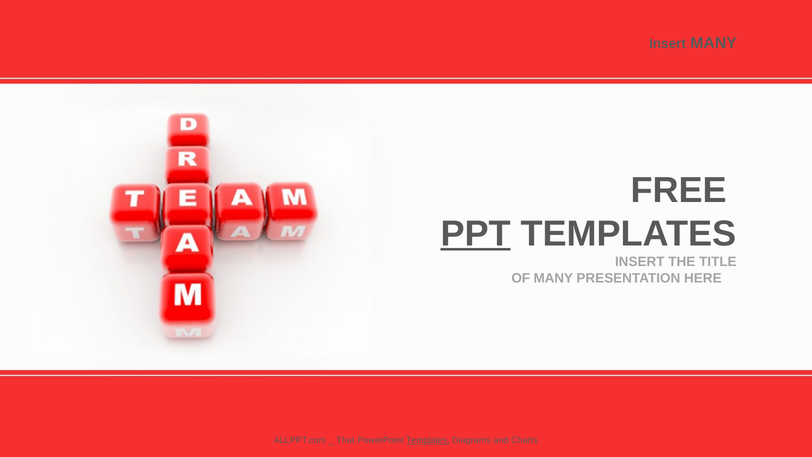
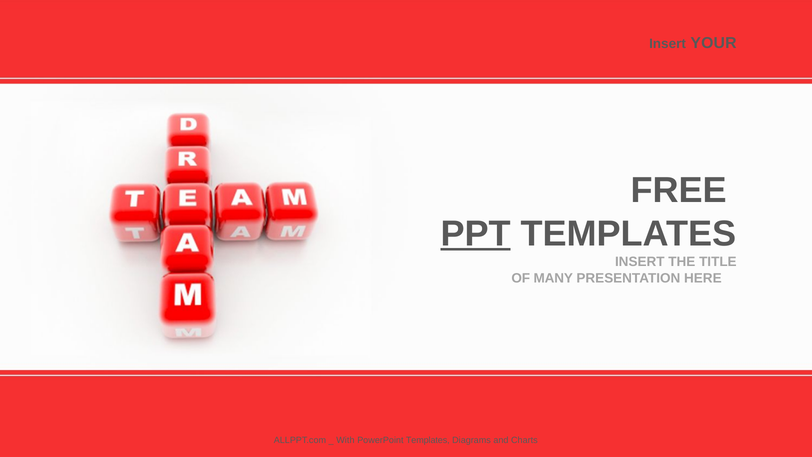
Insert MANY: MANY -> YOUR
That: That -> With
Templates at (428, 440) underline: present -> none
